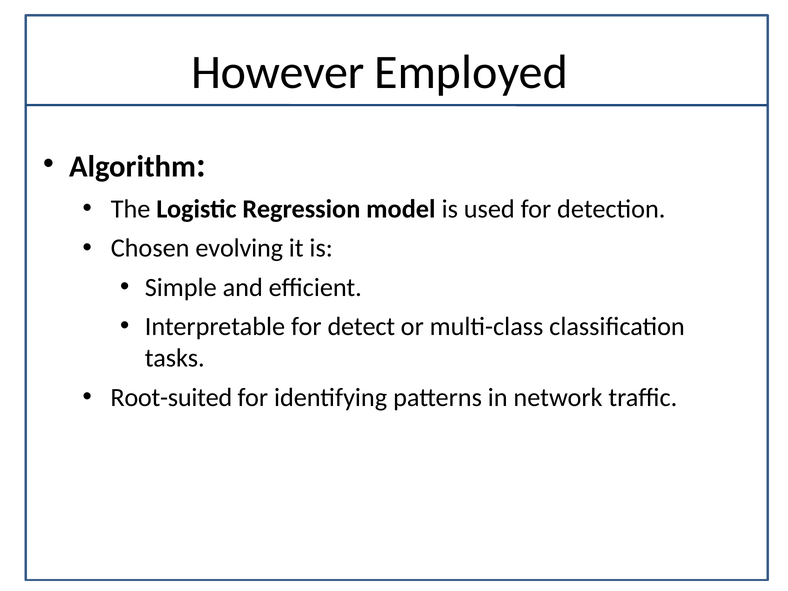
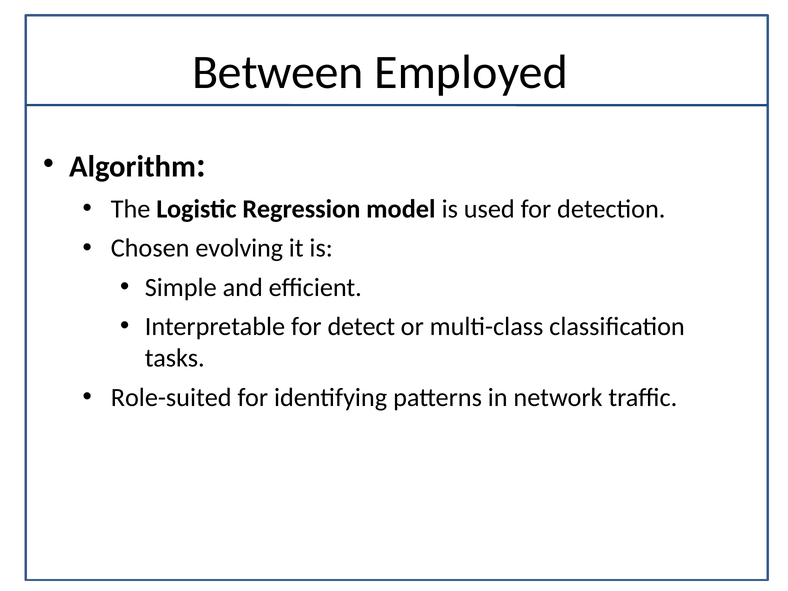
However: However -> Between
Root-suited: Root-suited -> Role-suited
